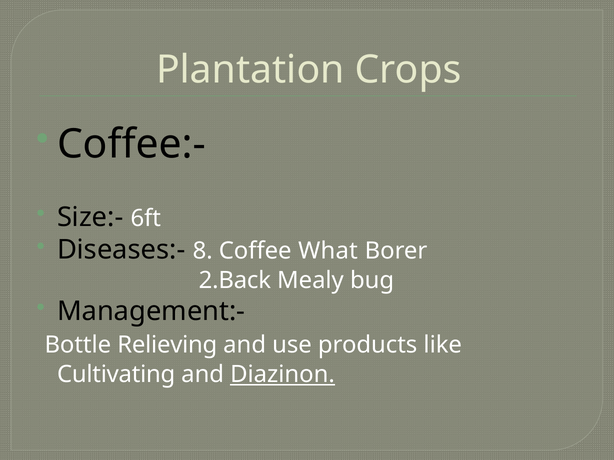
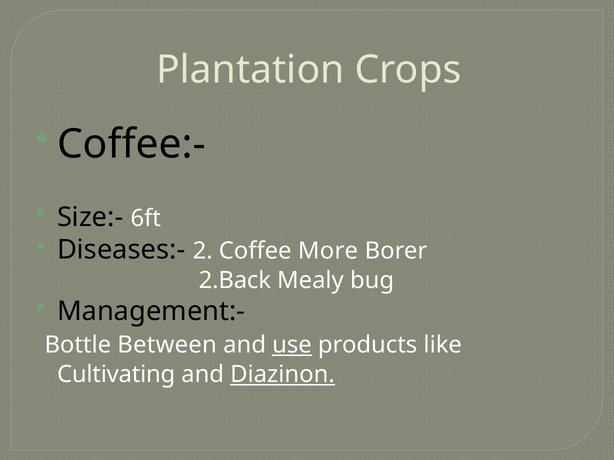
8: 8 -> 2
What: What -> More
Relieving: Relieving -> Between
use underline: none -> present
